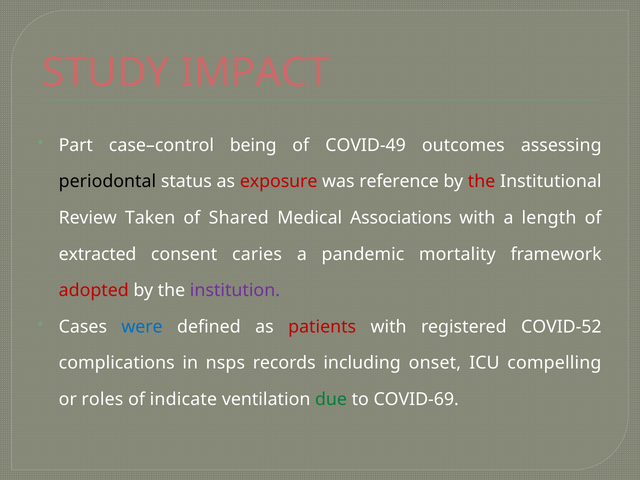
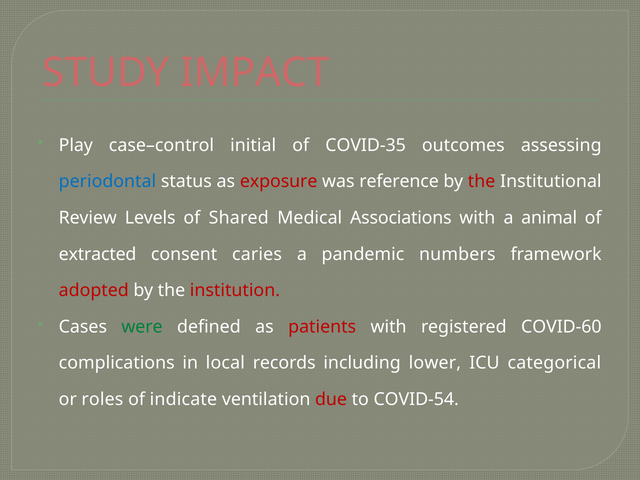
Part: Part -> Play
being: being -> initial
COVID-49: COVID-49 -> COVID-35
periodontal colour: black -> blue
Taken: Taken -> Levels
length: length -> animal
mortality: mortality -> numbers
institution colour: purple -> red
were colour: blue -> green
COVID-52: COVID-52 -> COVID-60
nsps: nsps -> local
onset: onset -> lower
compelling: compelling -> categorical
due colour: green -> red
COVID-69: COVID-69 -> COVID-54
